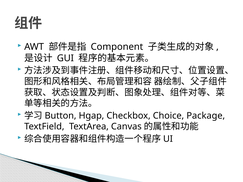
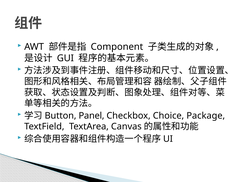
Hgap: Hgap -> Panel
